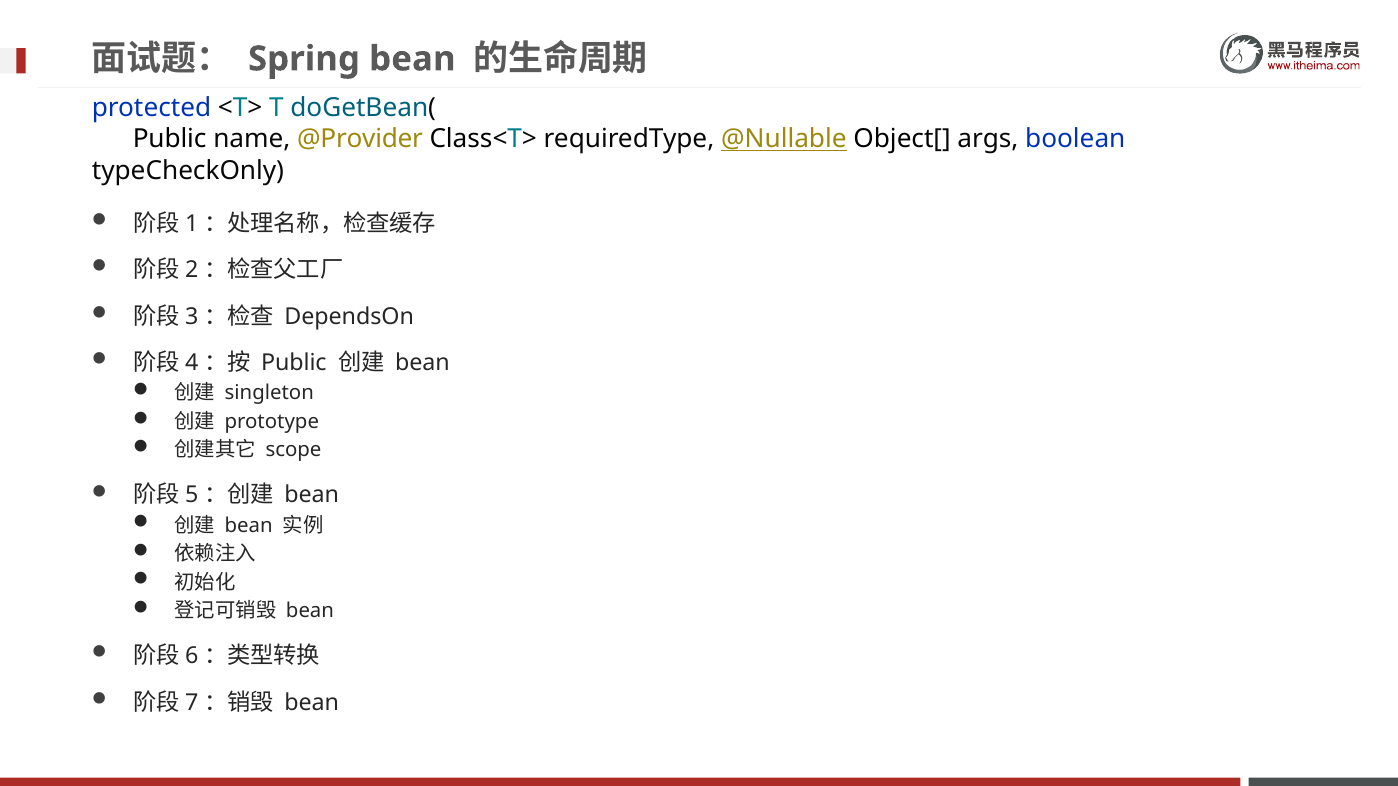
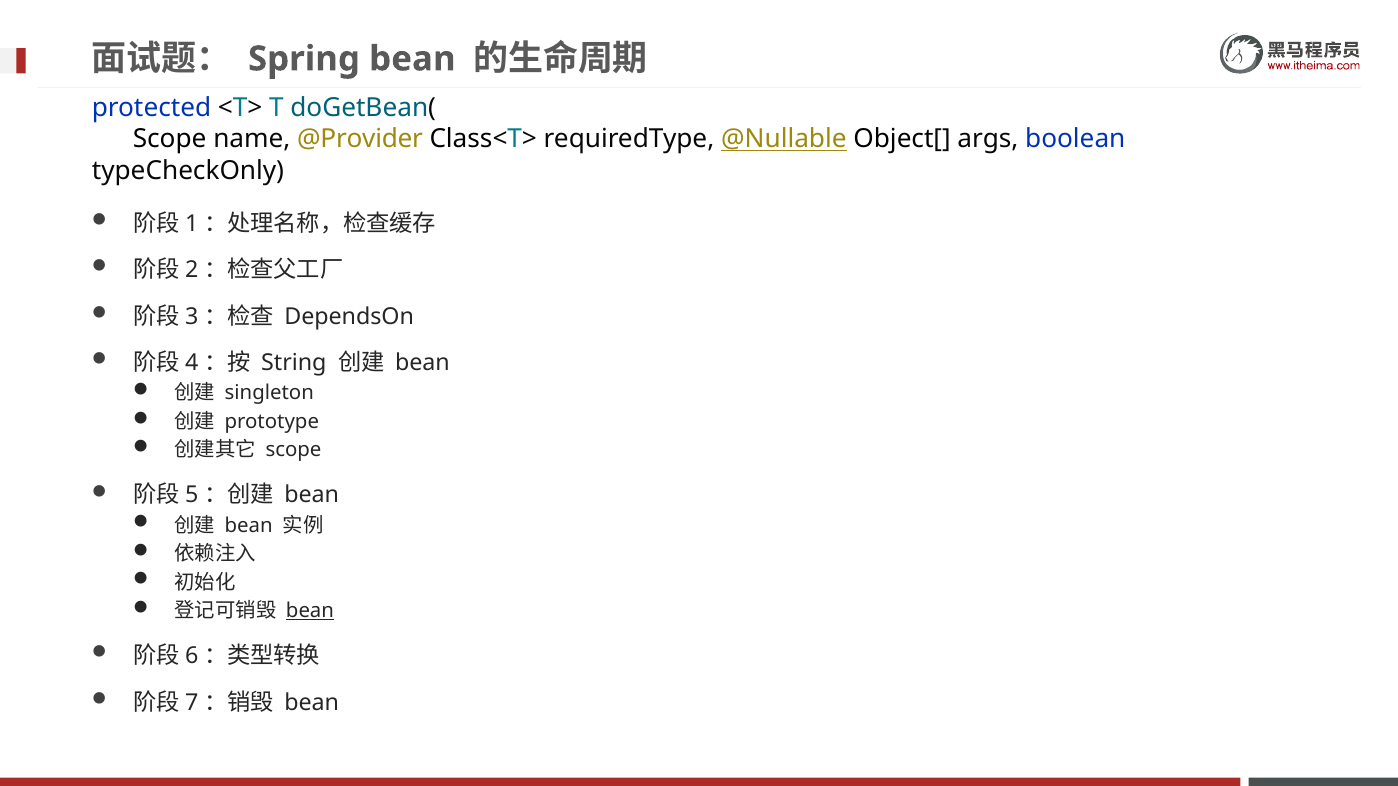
Public at (170, 139): Public -> Scope
Public at (294, 363): Public -> String
bean at (310, 611) underline: none -> present
